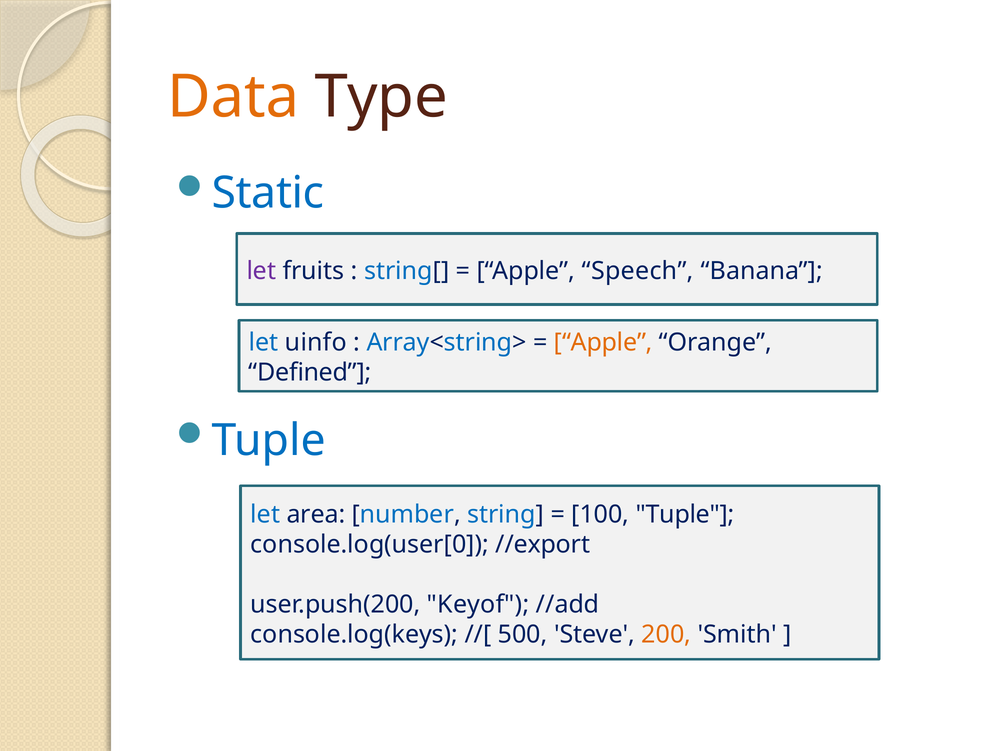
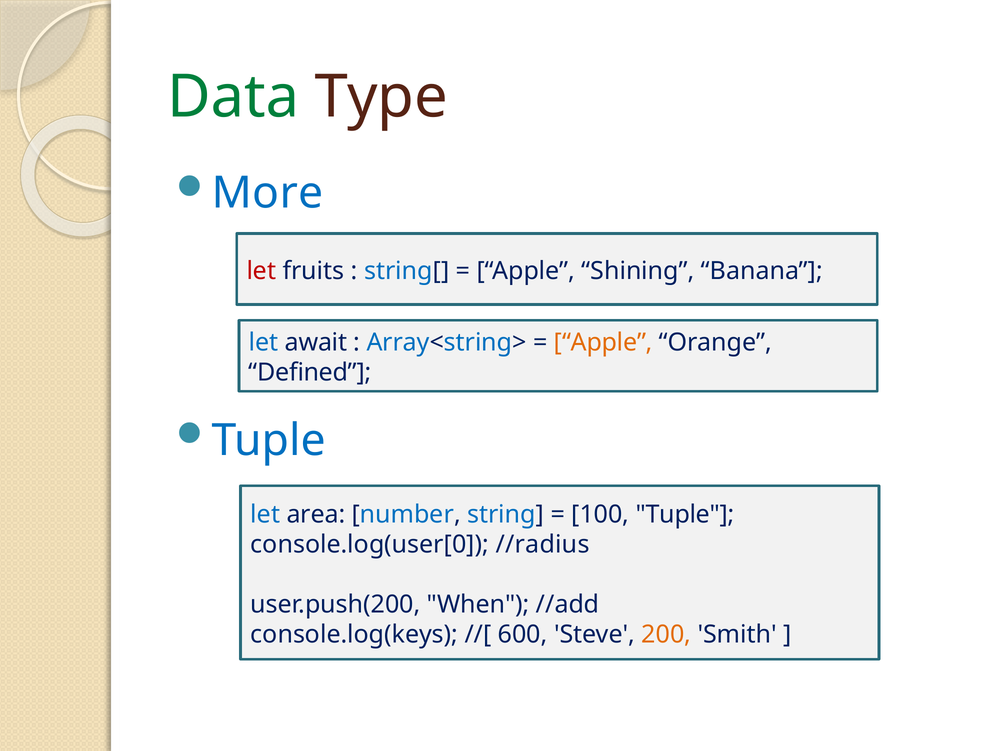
Data colour: orange -> green
Static: Static -> More
let at (261, 271) colour: purple -> red
Speech: Speech -> Shining
uinfo: uinfo -> await
//export: //export -> //radius
Keyof: Keyof -> When
500: 500 -> 600
